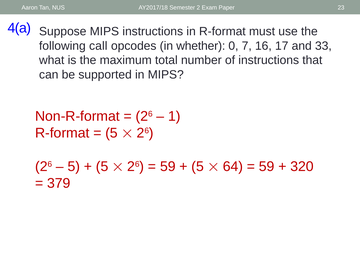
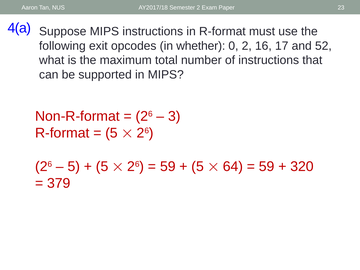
call: call -> exit
0 7: 7 -> 2
33: 33 -> 52
1: 1 -> 3
